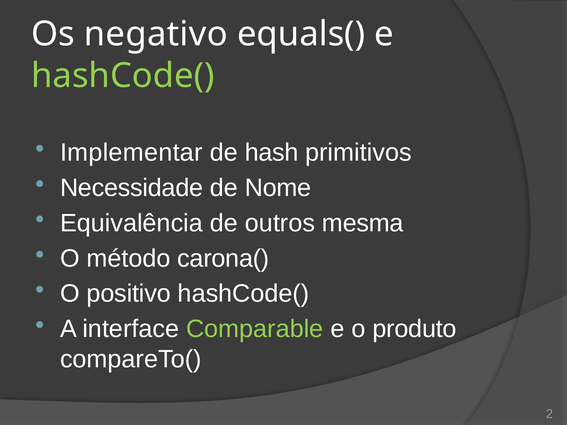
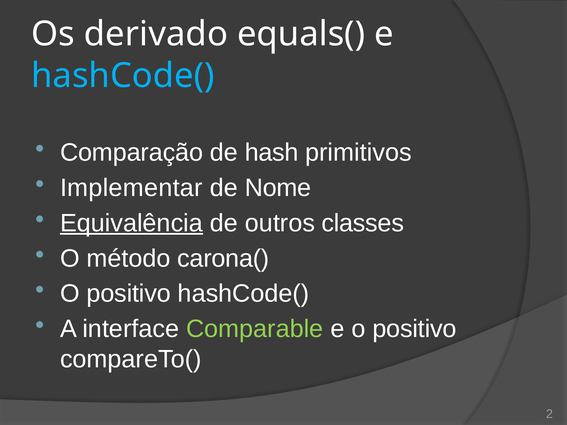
negativo: negativo -> derivado
hashCode( at (123, 76) colour: light green -> light blue
Implementar: Implementar -> Comparação
Necessidade: Necessidade -> Implementar
Equivalência underline: none -> present
mesma: mesma -> classes
e o produto: produto -> positivo
